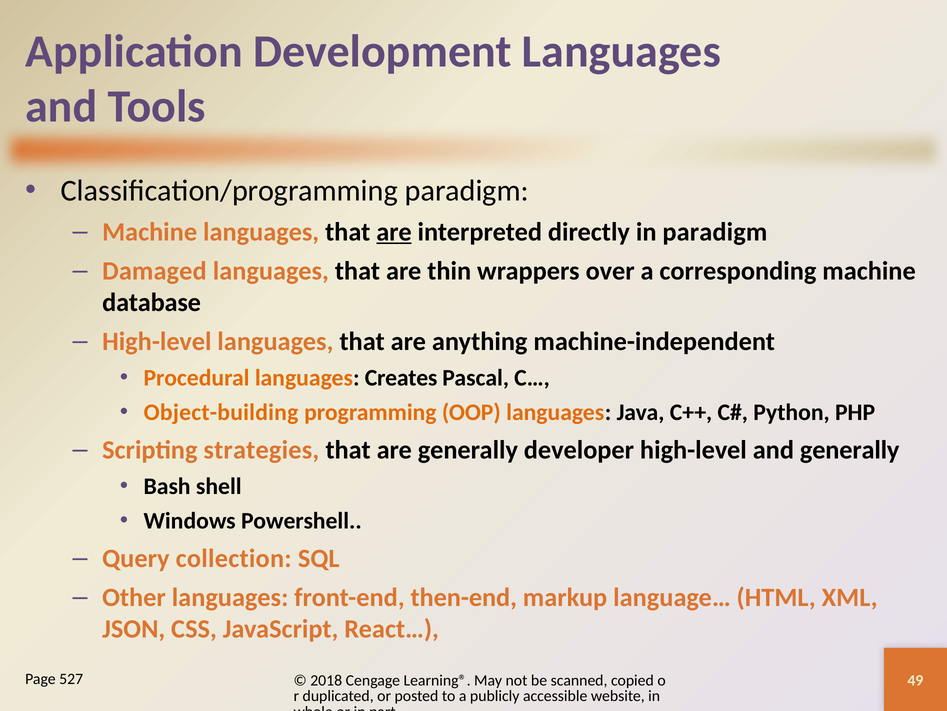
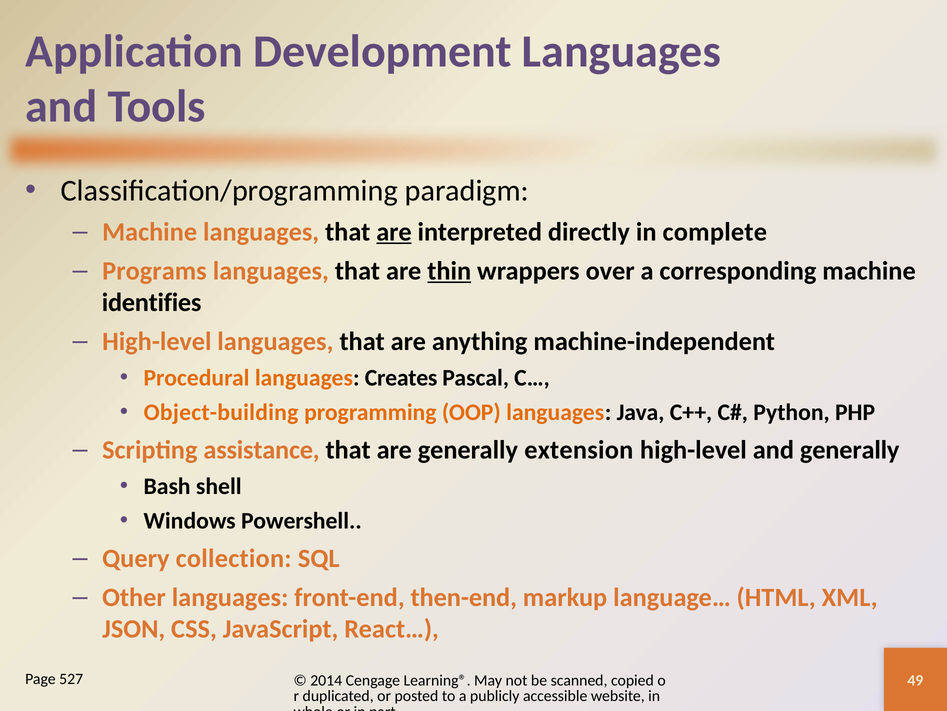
in paradigm: paradigm -> complete
Damaged: Damaged -> Programs
thin underline: none -> present
database: database -> identifies
strategies: strategies -> assistance
developer: developer -> extension
2018: 2018 -> 2014
